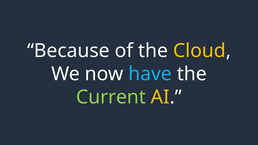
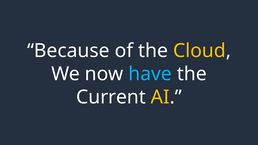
Current colour: light green -> white
